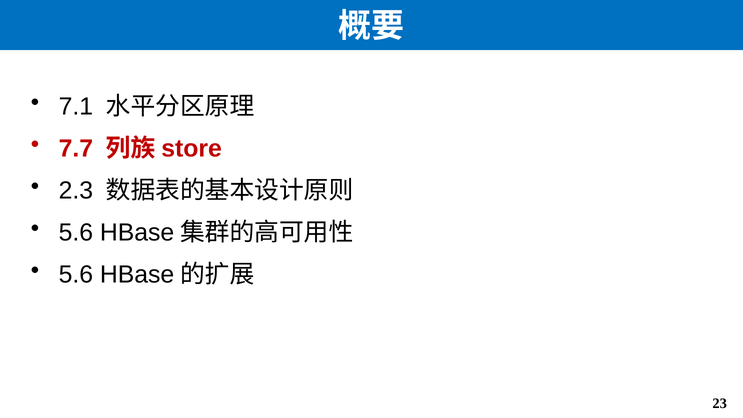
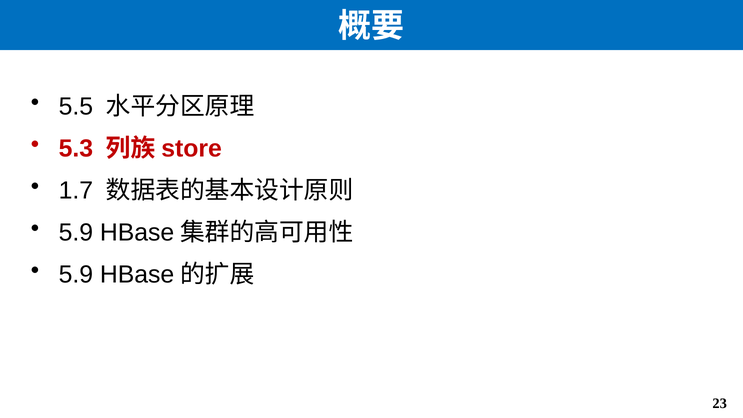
7.1: 7.1 -> 5.5
7.7: 7.7 -> 5.3
2.3: 2.3 -> 1.7
5.6 at (76, 233): 5.6 -> 5.9
5.6 at (76, 275): 5.6 -> 5.9
